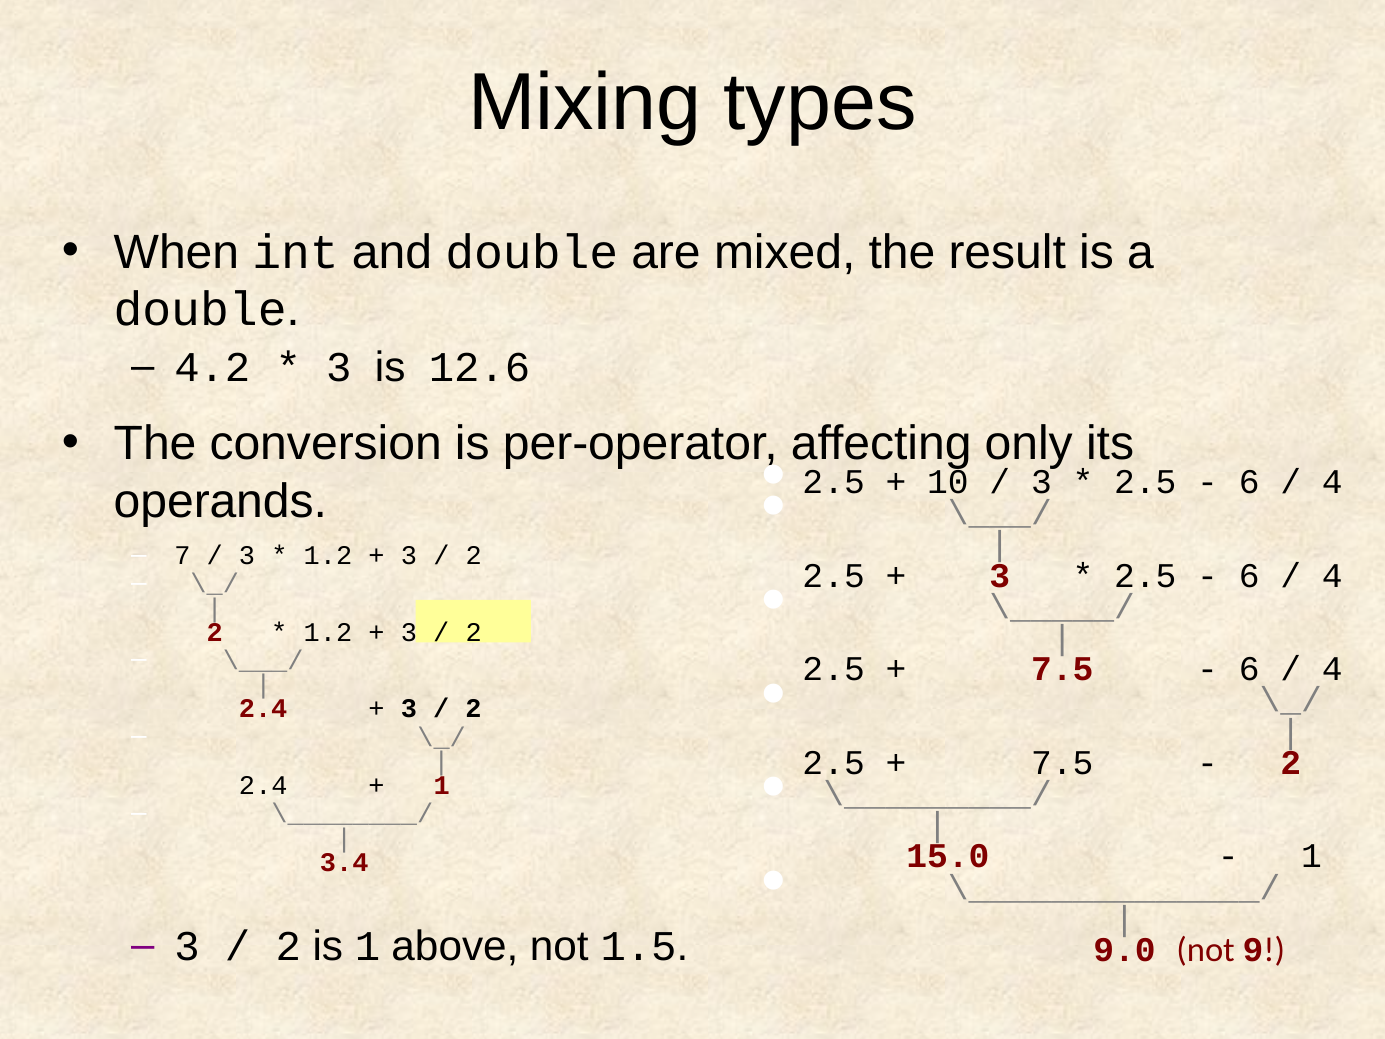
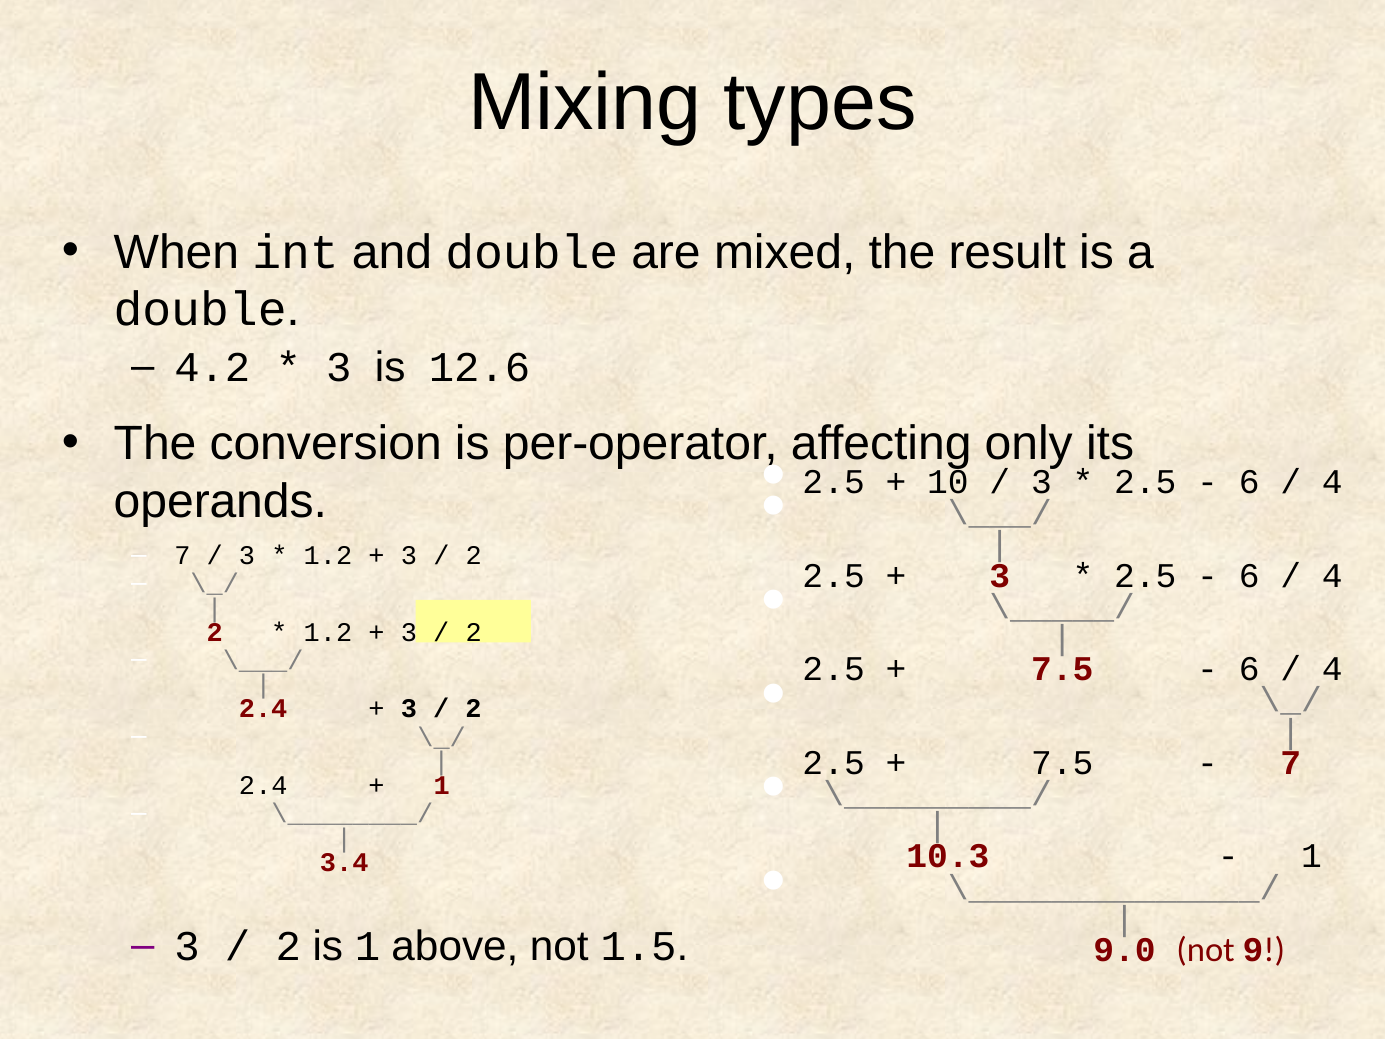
2 at (1291, 763): 2 -> 7
15.0: 15.0 -> 10.3
